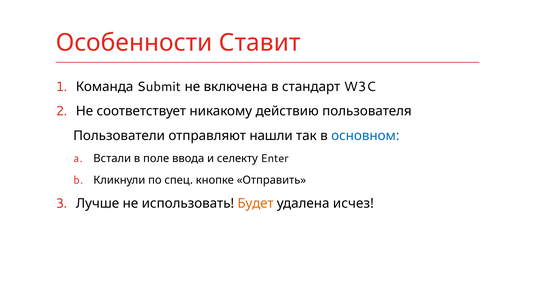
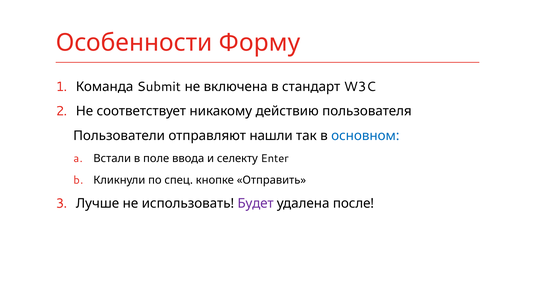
Ставит: Ставит -> Форму
Будет colour: orange -> purple
исчез: исчез -> после
